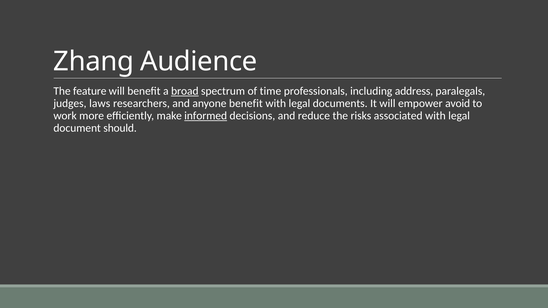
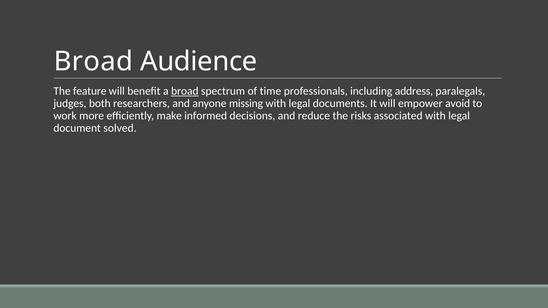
Zhang at (94, 61): Zhang -> Broad
laws: laws -> both
anyone benefit: benefit -> missing
informed underline: present -> none
should: should -> solved
